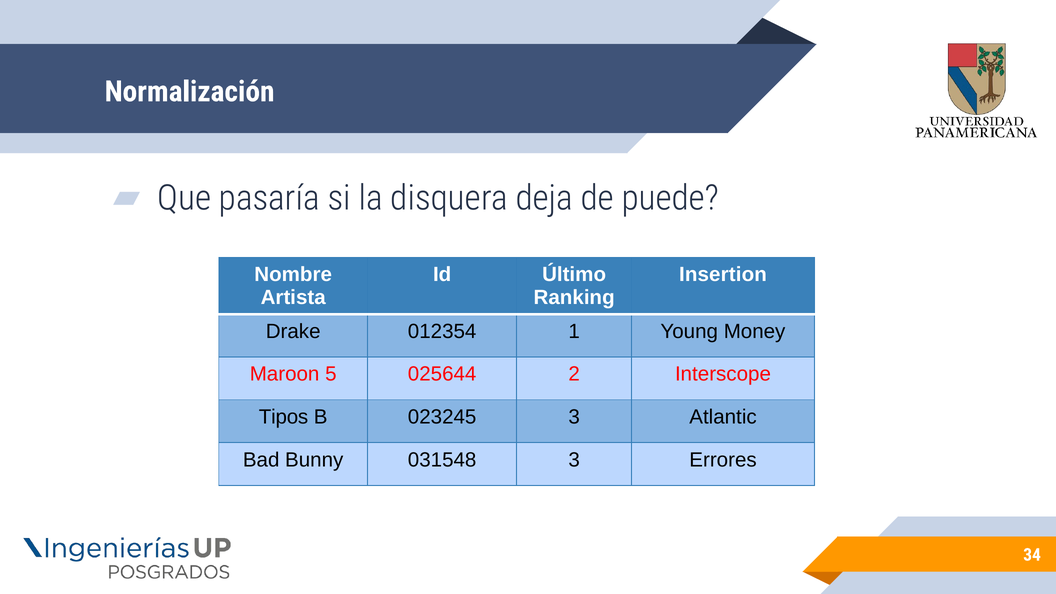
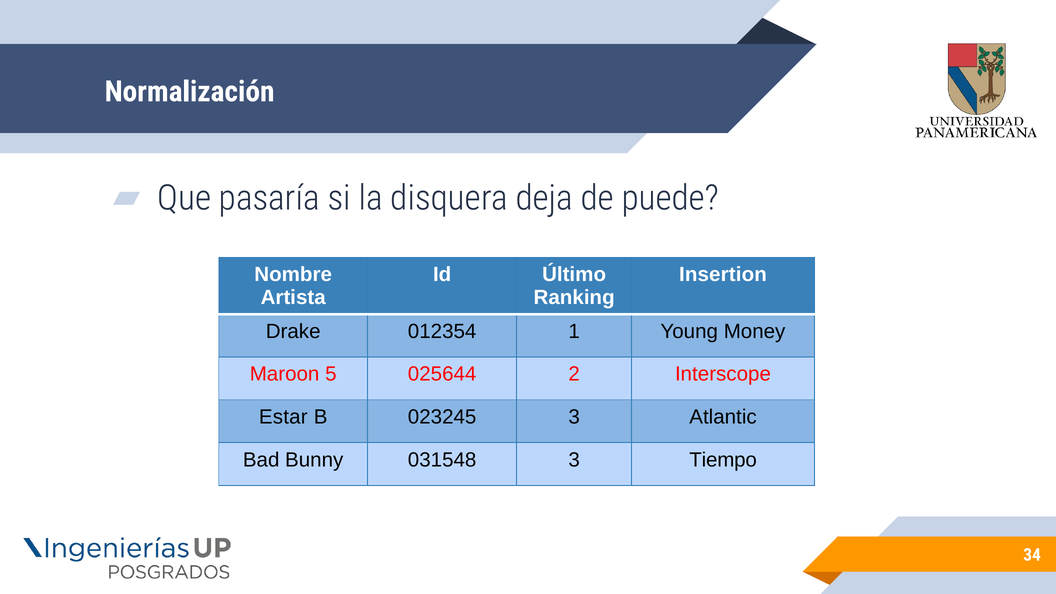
Tipos: Tipos -> Estar
Errores: Errores -> Tiempo
